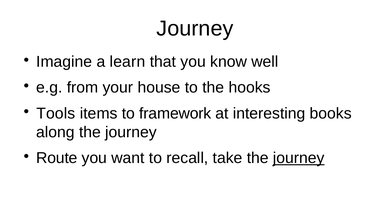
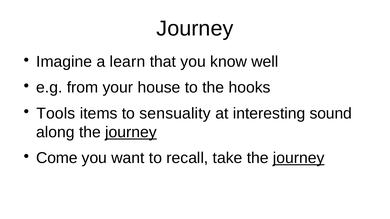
framework: framework -> sensuality
books: books -> sound
journey at (131, 132) underline: none -> present
Route: Route -> Come
